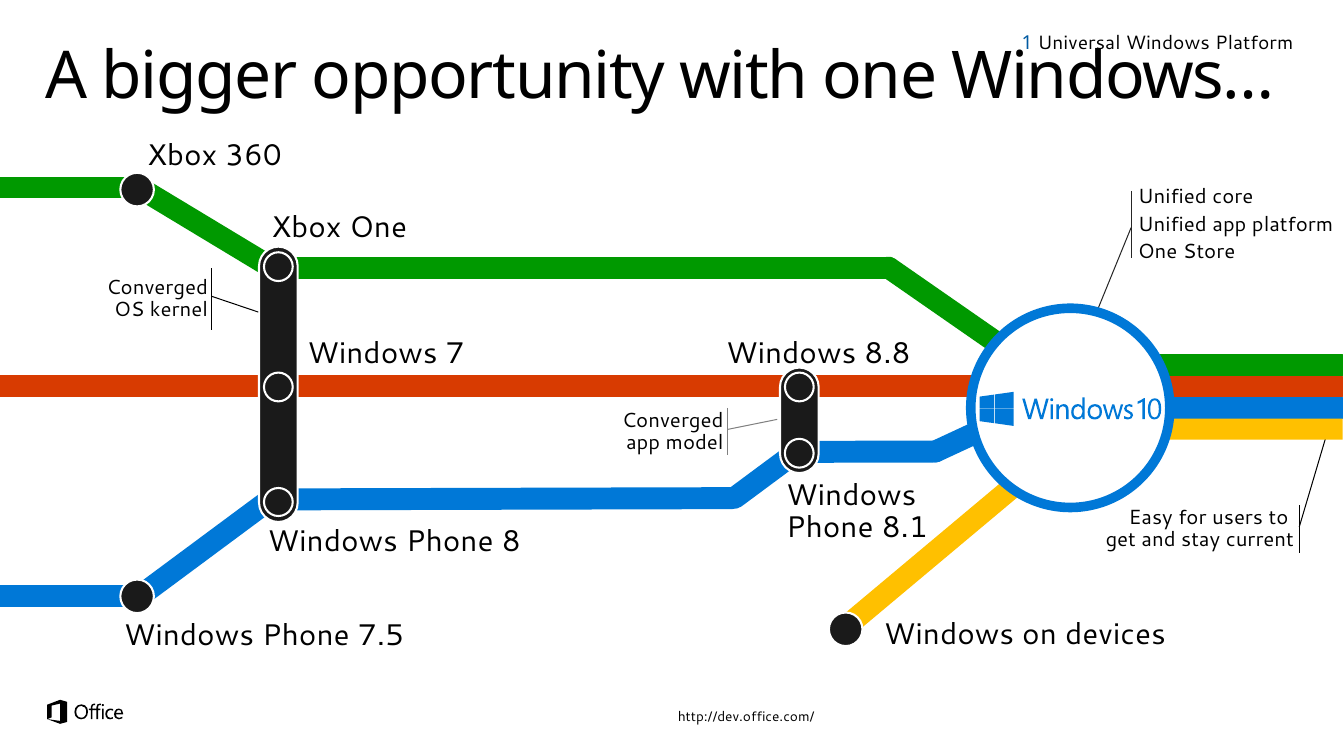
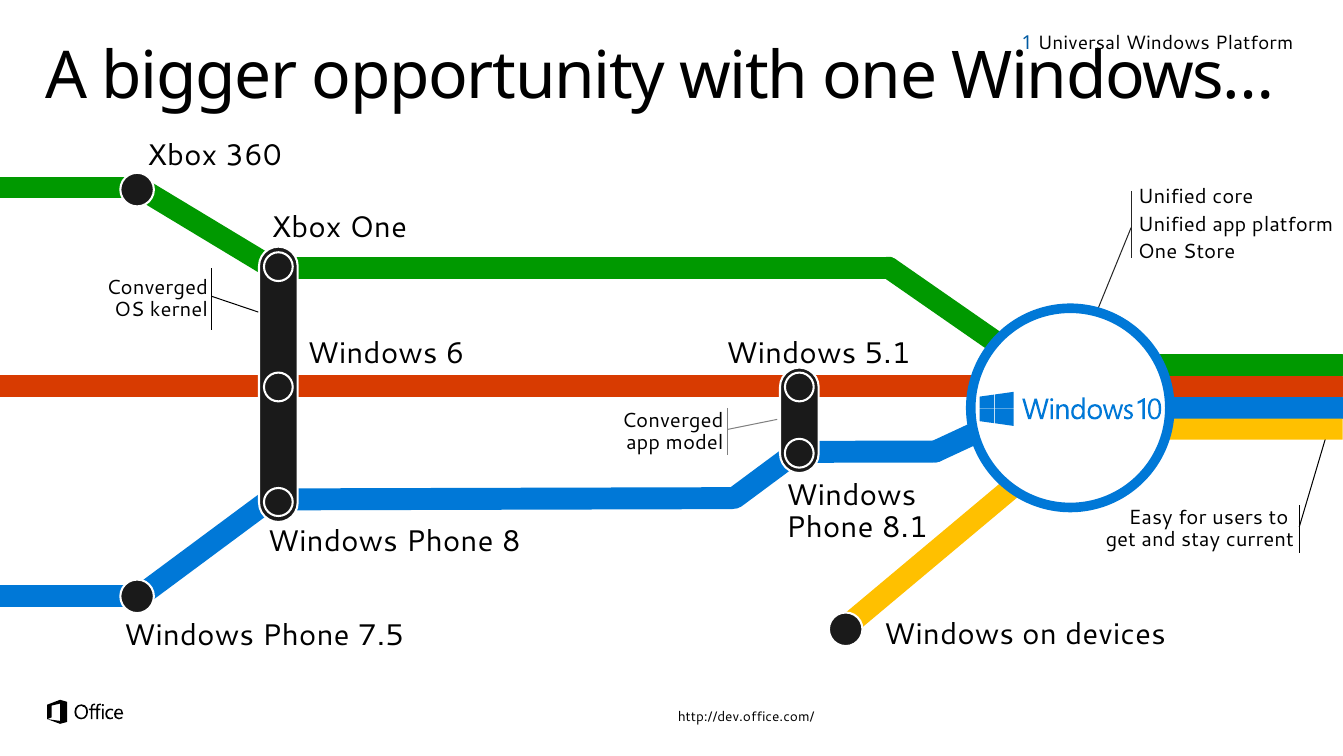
7: 7 -> 6
8.8: 8.8 -> 5.1
